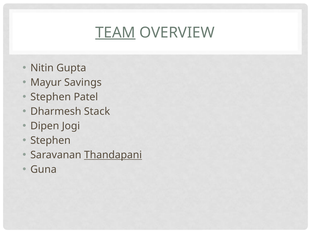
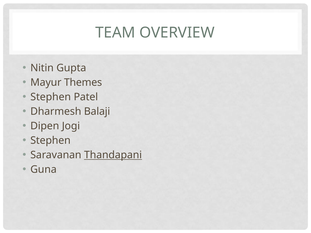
TEAM underline: present -> none
Savings: Savings -> Themes
Stack: Stack -> Balaji
